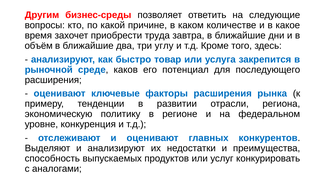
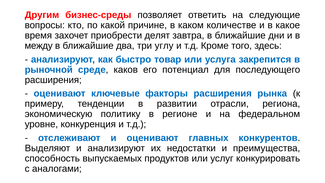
труда: труда -> делят
объём: объём -> между
